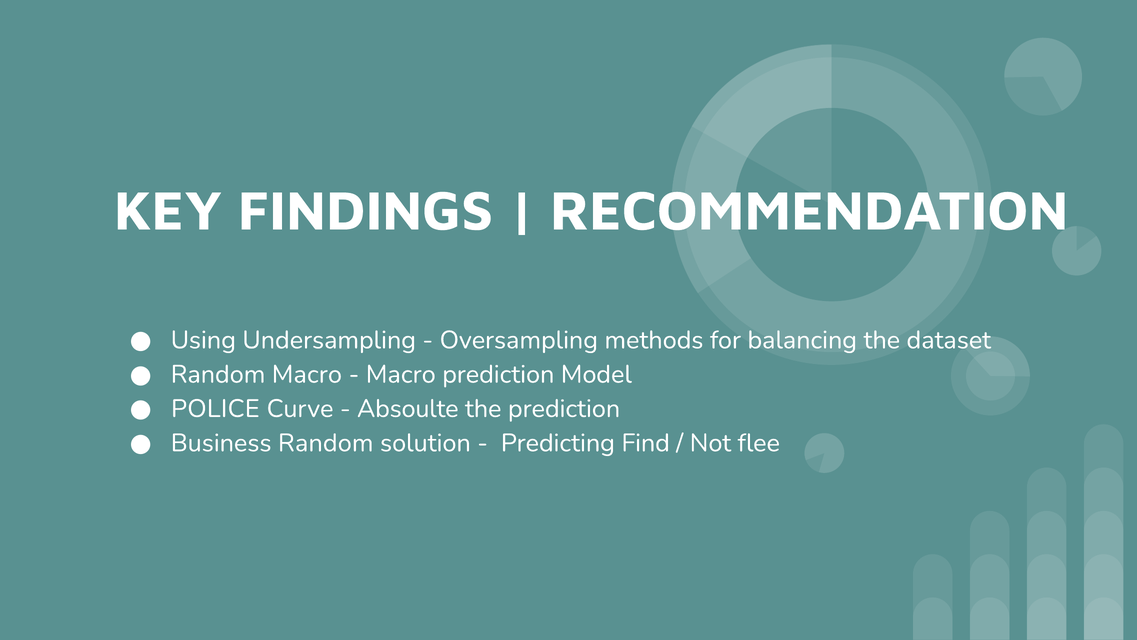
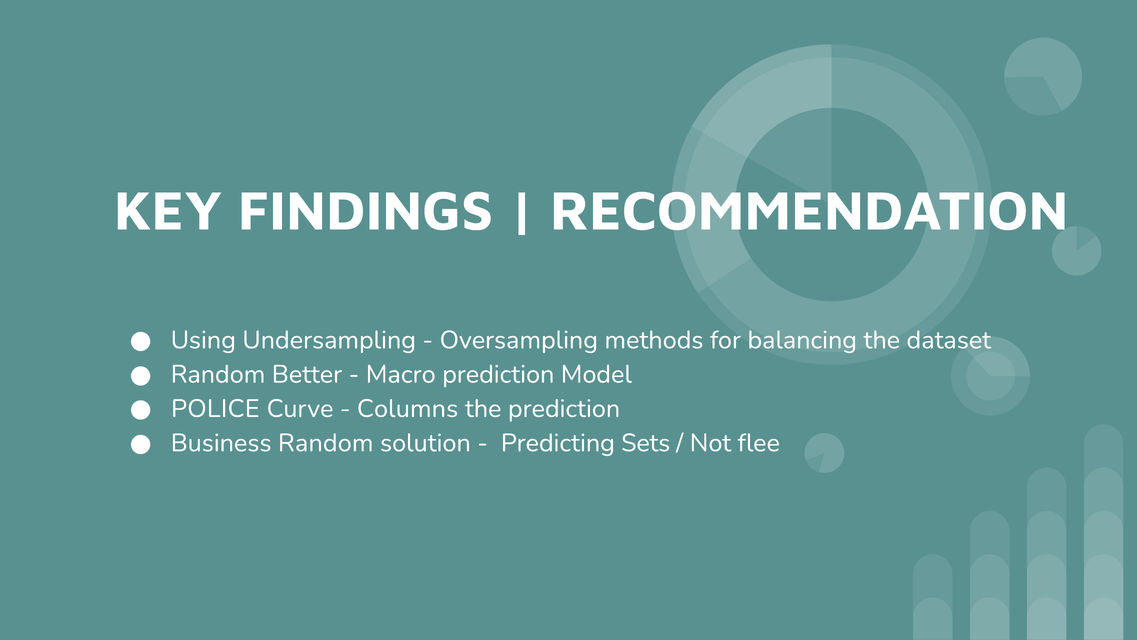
Random Macro: Macro -> Better
Absoulte: Absoulte -> Columns
Find: Find -> Sets
